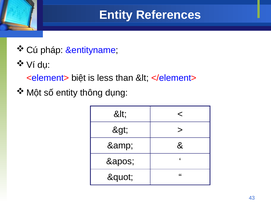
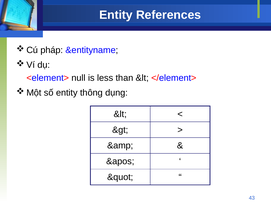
biệt: biệt -> null
